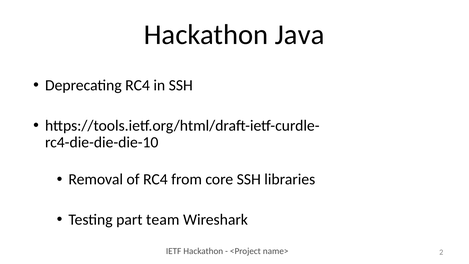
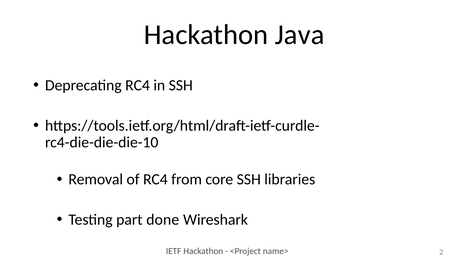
team: team -> done
